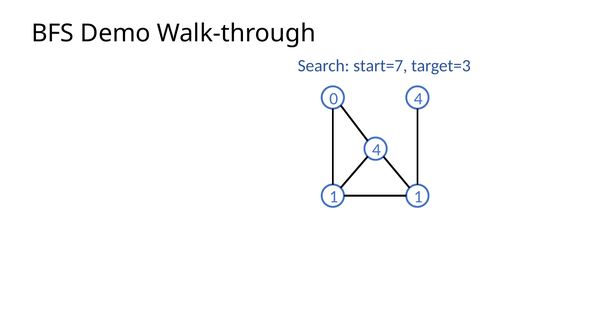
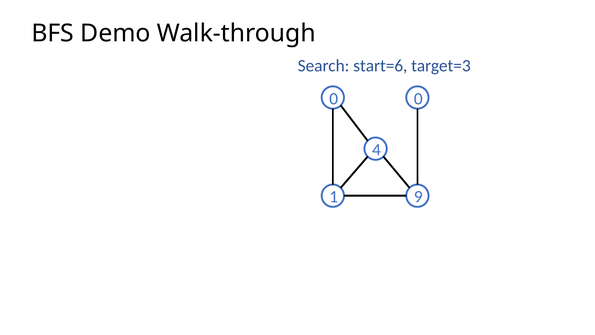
start=7: start=7 -> start=6
0 4: 4 -> 0
1 1: 1 -> 9
